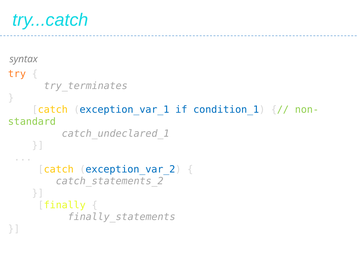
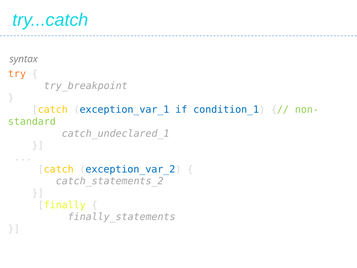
try_terminates: try_terminates -> try_breakpoint
